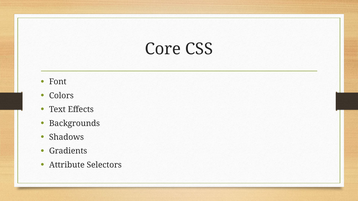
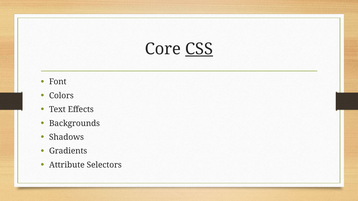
CSS underline: none -> present
